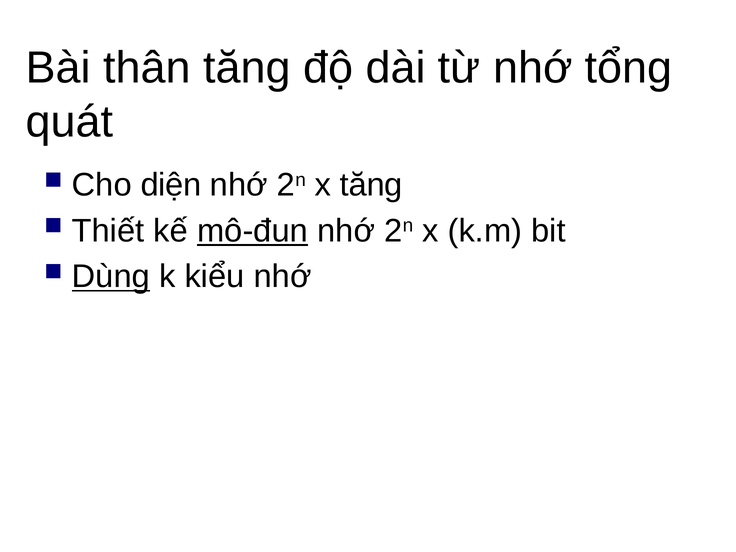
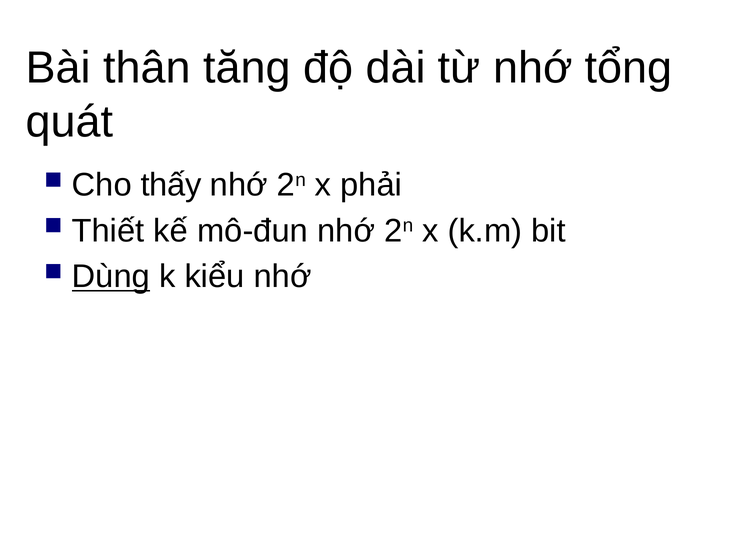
diện: diện -> thấy
x tăng: tăng -> phải
mô-đun underline: present -> none
